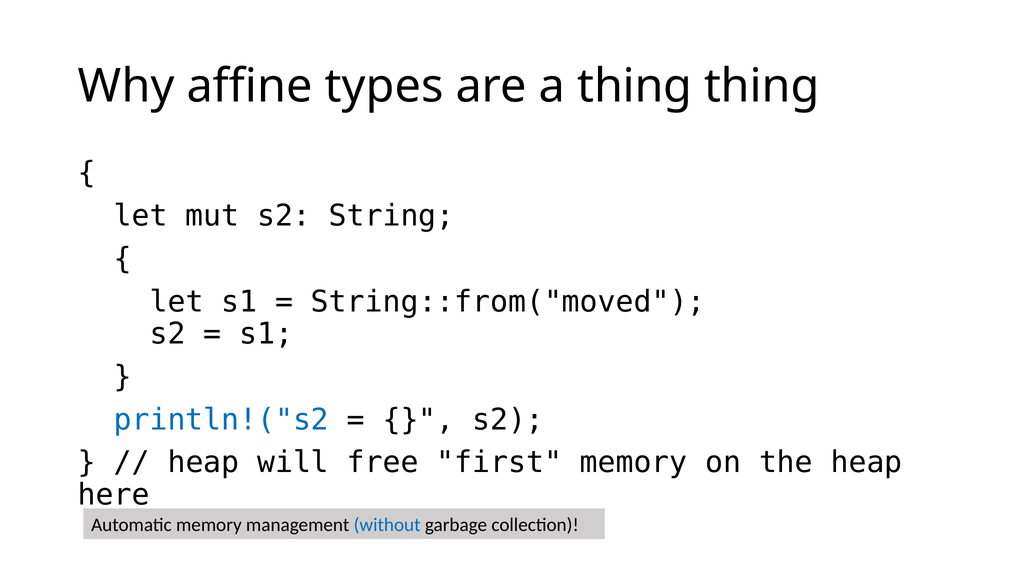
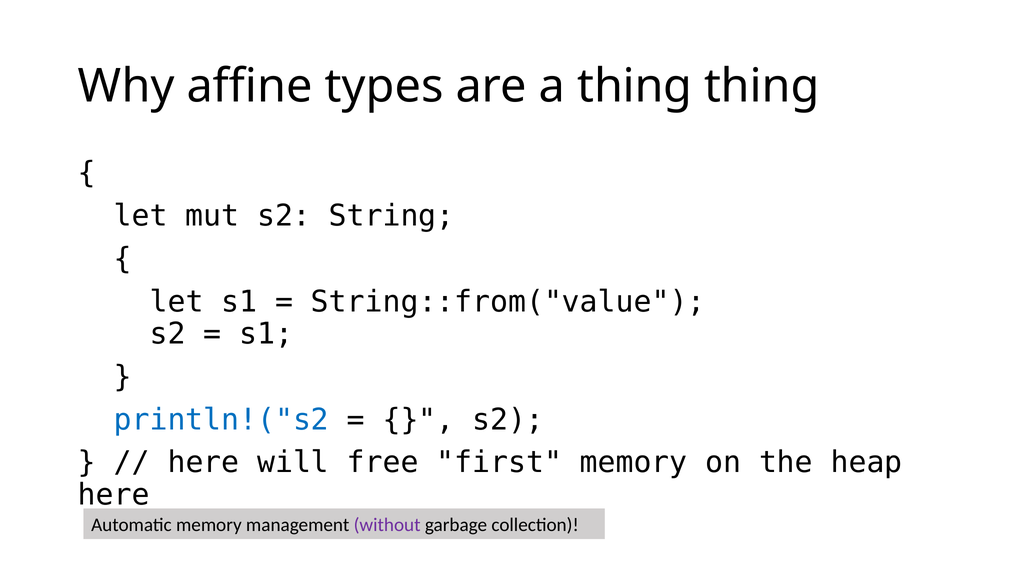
String::from("moved: String::from("moved -> String::from("value
heap at (203, 462): heap -> here
without colour: blue -> purple
